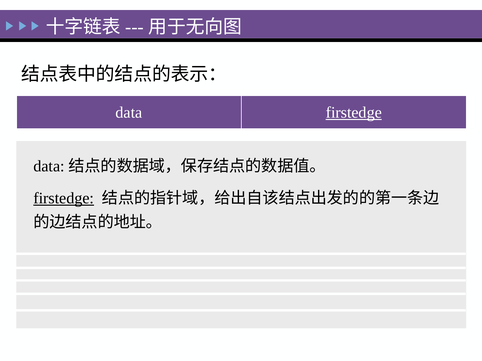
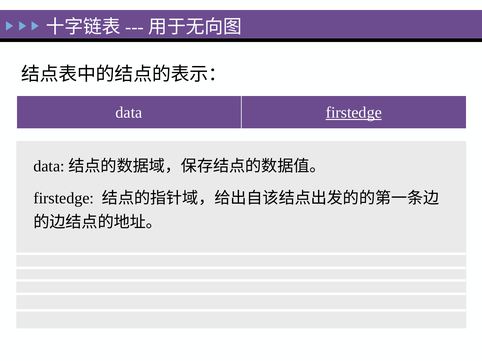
firstedge at (64, 199) underline: present -> none
